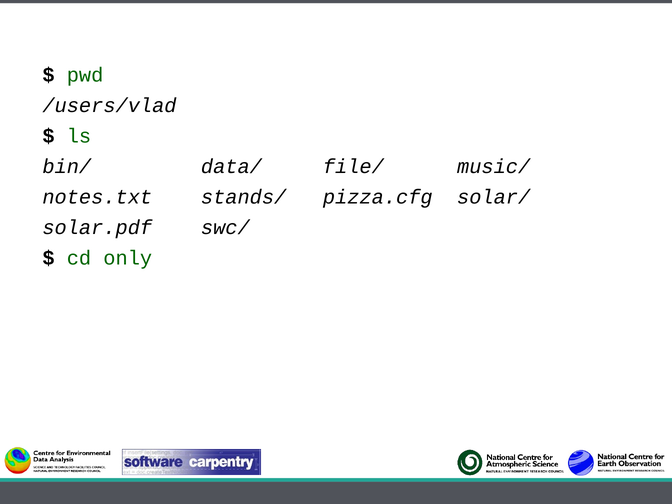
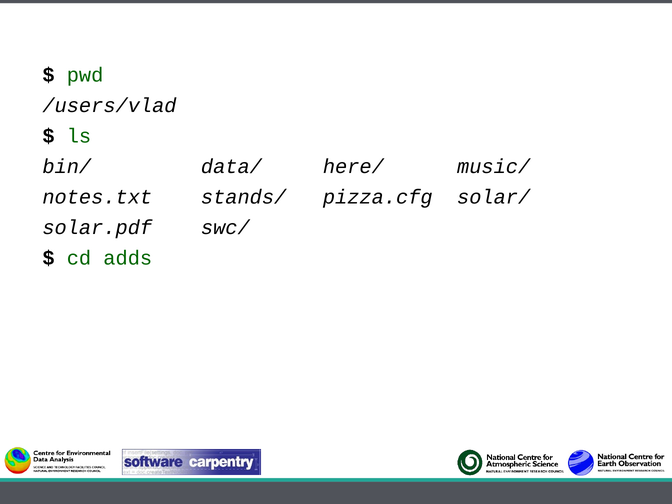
file/: file/ -> here/
only: only -> adds
